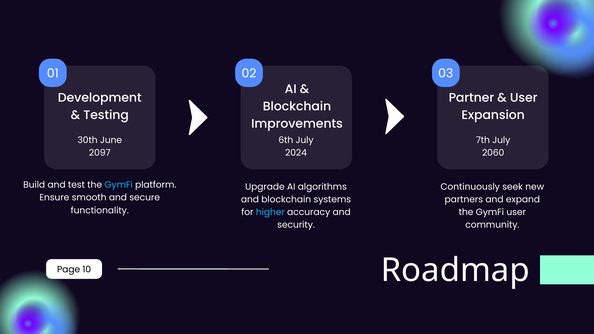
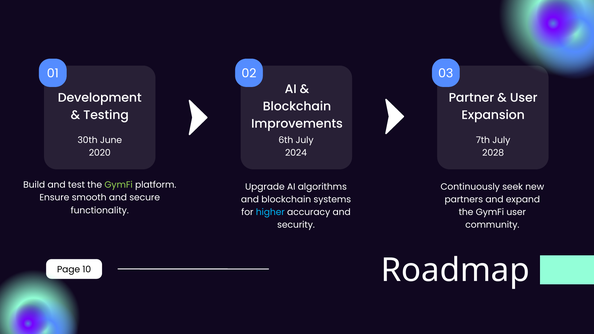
2097: 2097 -> 2020
2060: 2060 -> 2028
GymFi at (119, 185) colour: light blue -> light green
